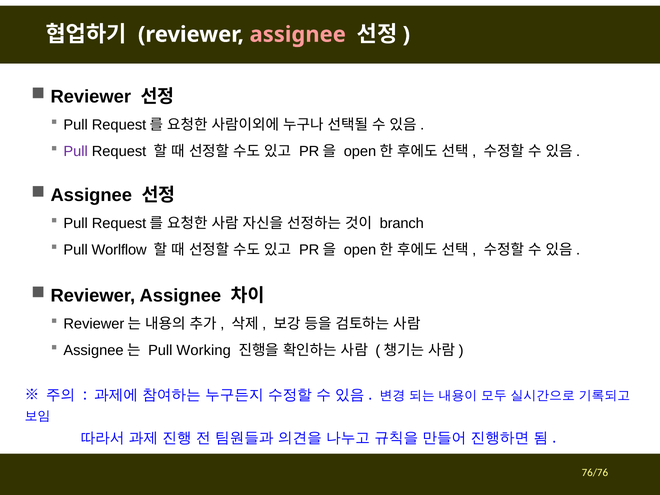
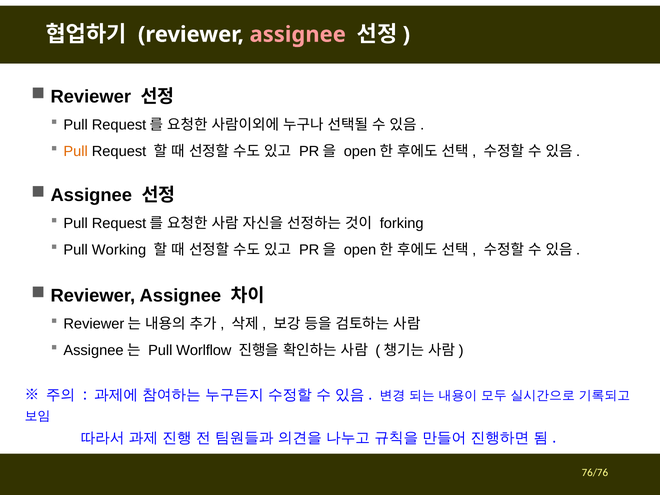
Pull at (76, 151) colour: purple -> orange
branch: branch -> forking
Worlflow: Worlflow -> Working
Working: Working -> Worlflow
